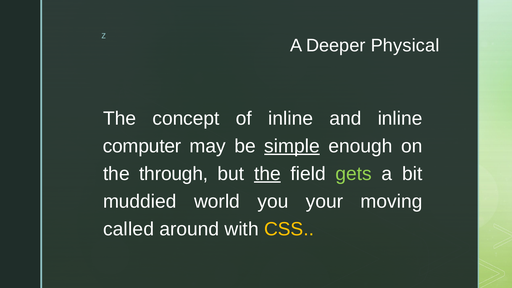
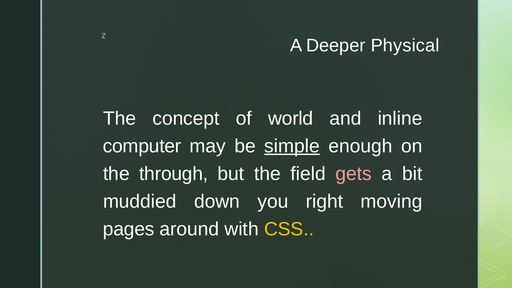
of inline: inline -> world
the at (267, 174) underline: present -> none
gets colour: light green -> pink
world: world -> down
your: your -> right
called: called -> pages
